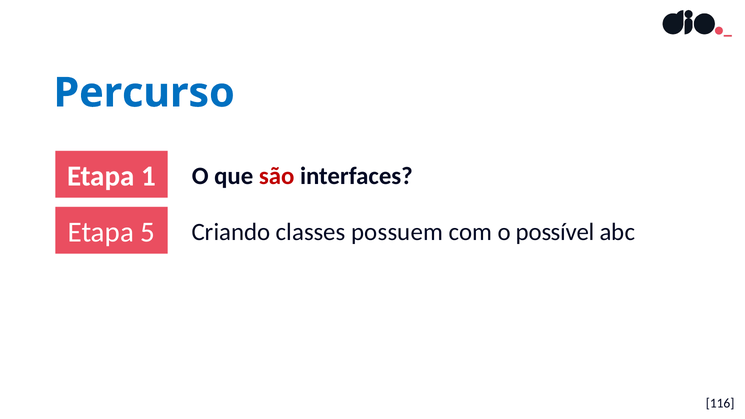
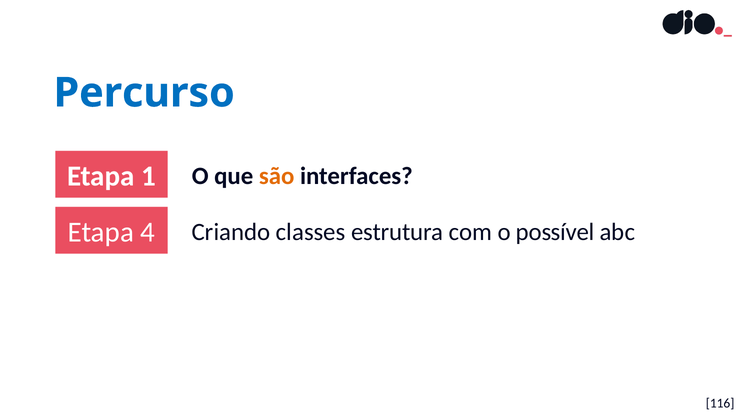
são colour: red -> orange
5: 5 -> 4
possuem: possuem -> estrutura
